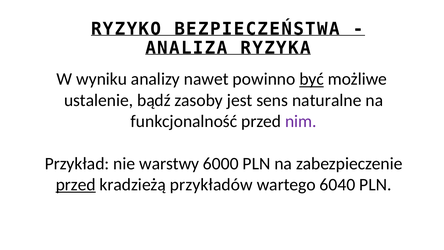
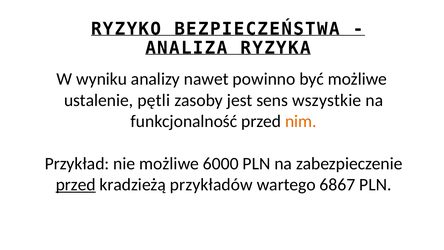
być underline: present -> none
bądź: bądź -> pętli
naturalne: naturalne -> wszystkie
nim colour: purple -> orange
nie warstwy: warstwy -> możliwe
6040: 6040 -> 6867
